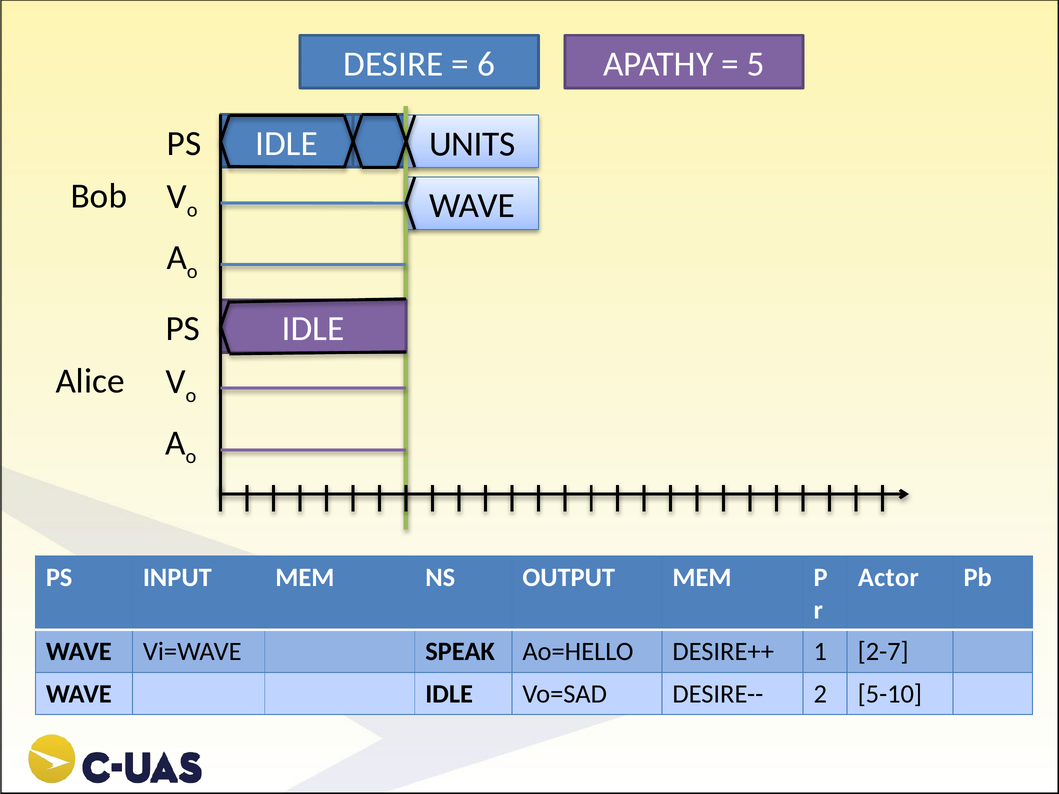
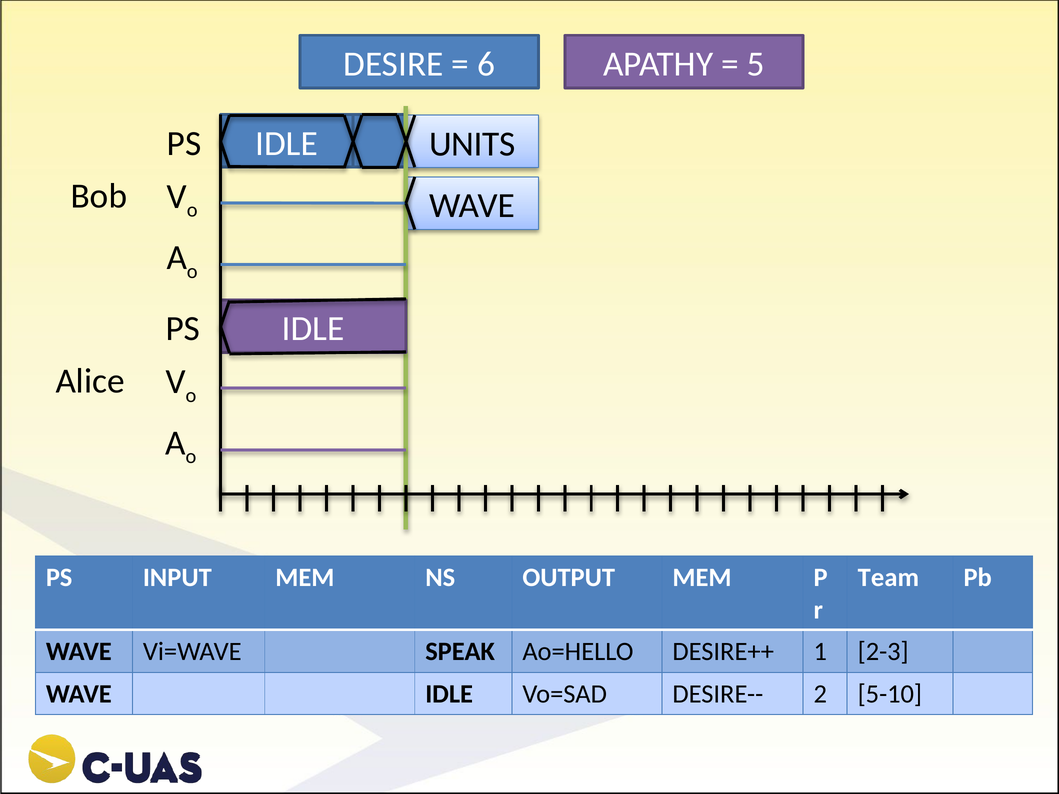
Actor: Actor -> Team
2-7: 2-7 -> 2-3
